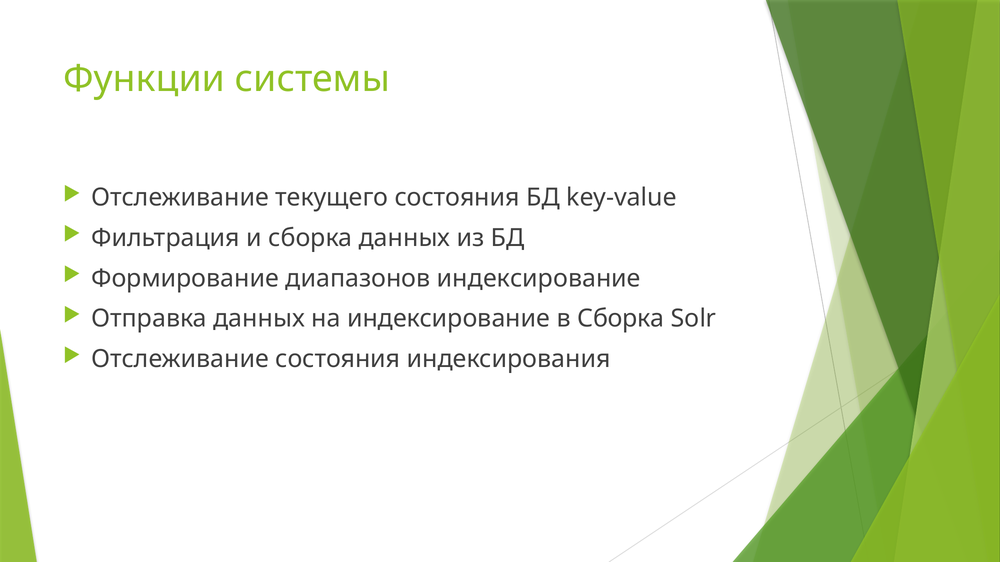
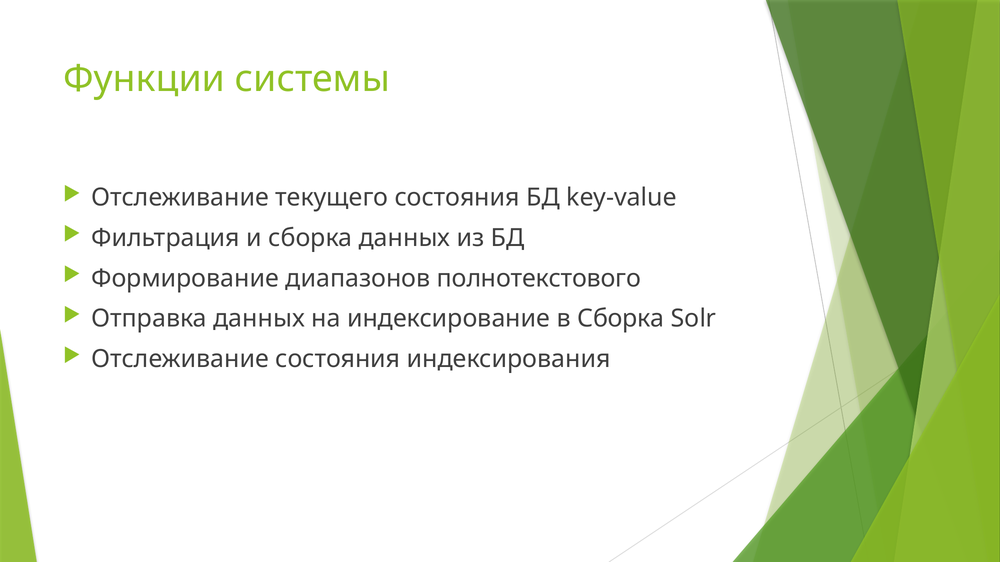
диапазонов индексирование: индексирование -> полнотекстового
